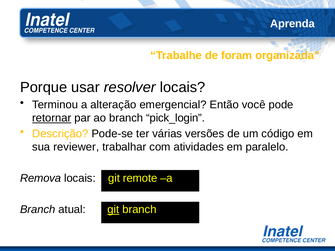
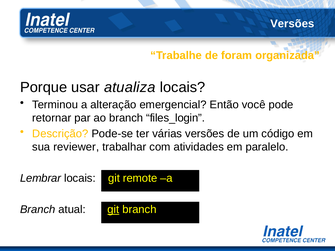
Aprenda at (292, 24): Aprenda -> Versões
resolver: resolver -> atualiza
retornar underline: present -> none
pick_login: pick_login -> files_login
Remova: Remova -> Lembrar
